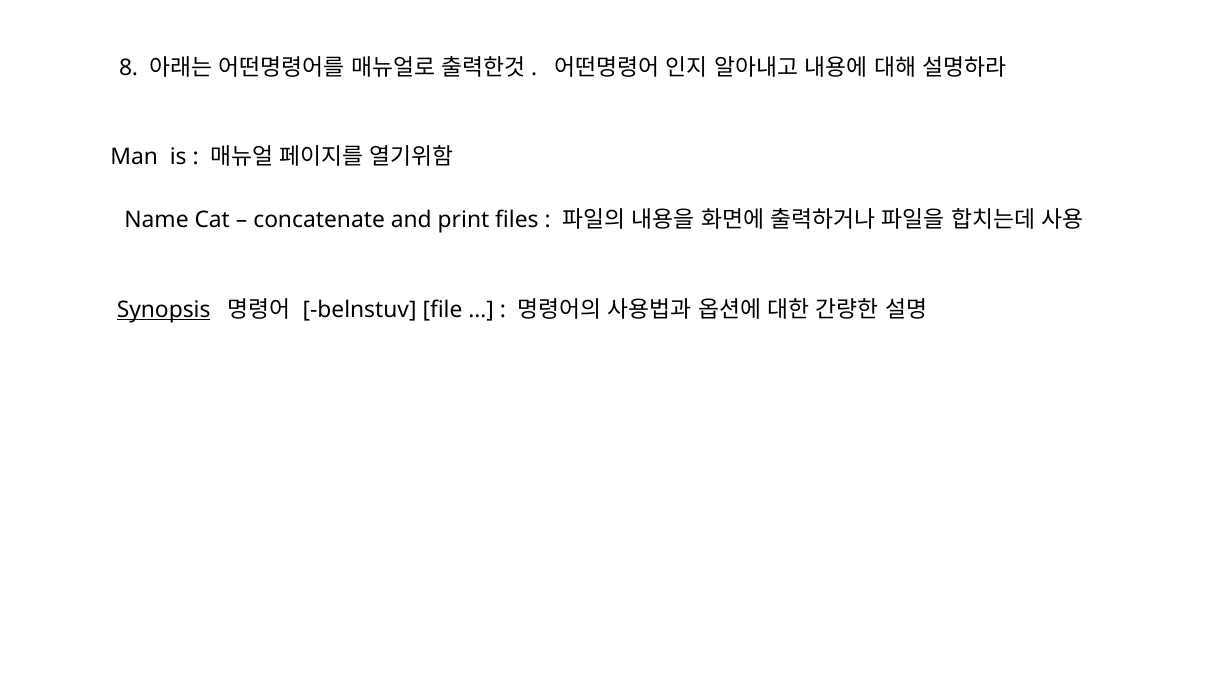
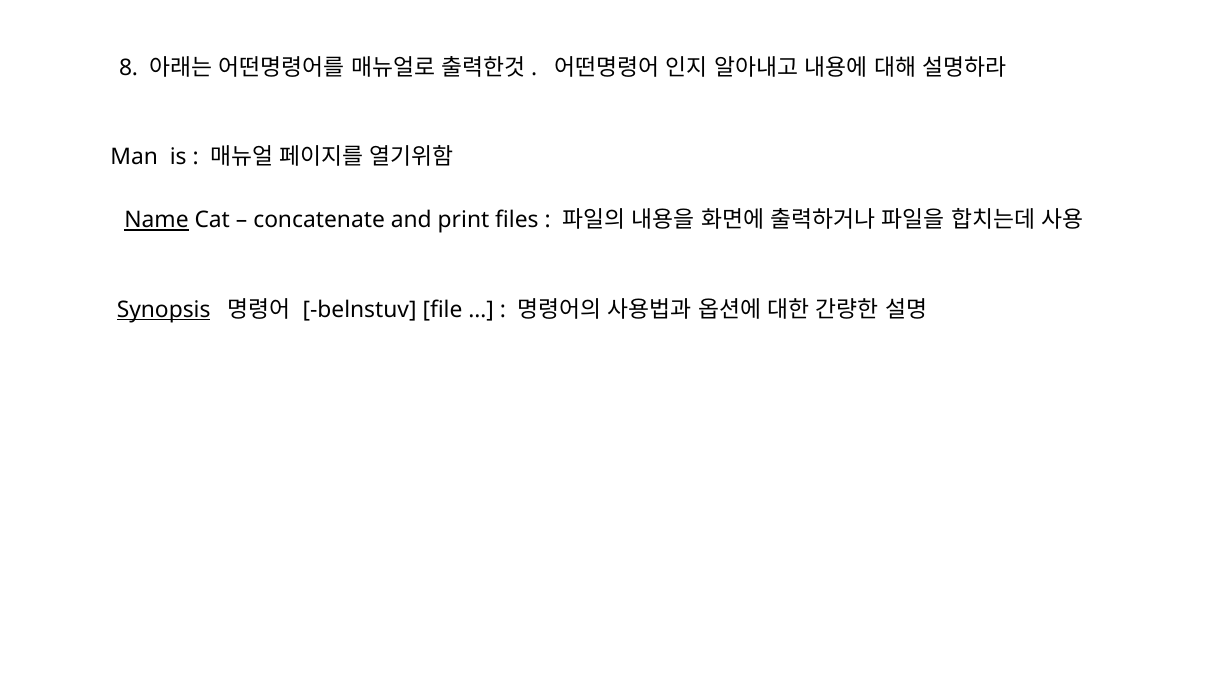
Name underline: none -> present
